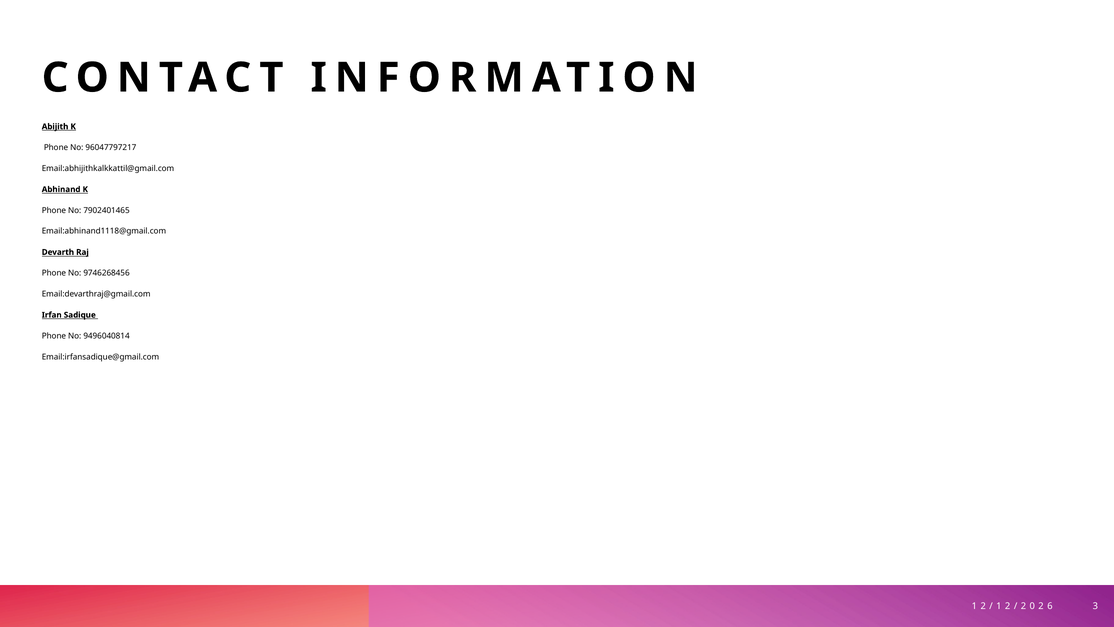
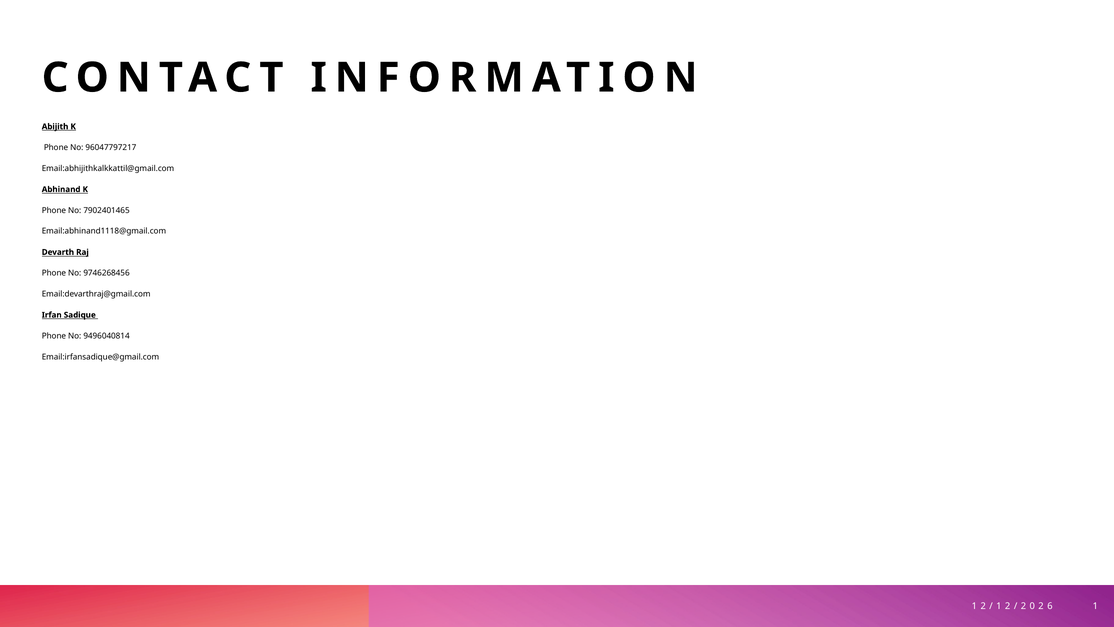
3 at (1095, 606): 3 -> 1
